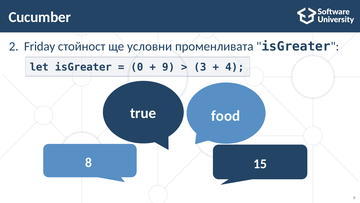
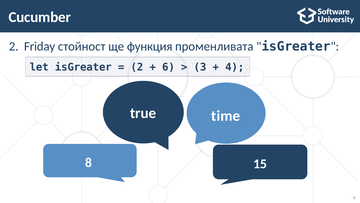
условни: условни -> функция
0 at (137, 67): 0 -> 2
9: 9 -> 6
food: food -> time
